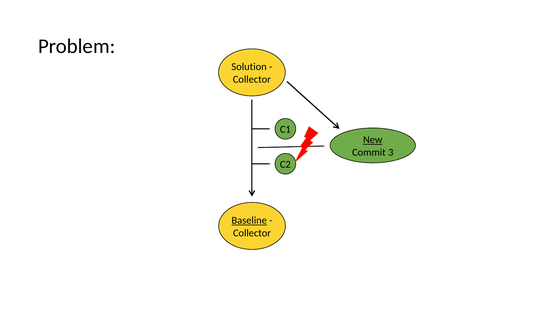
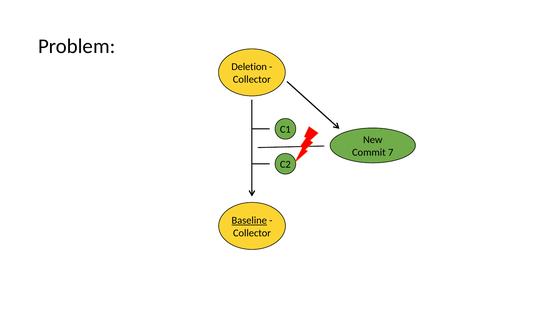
Solution: Solution -> Deletion
New underline: present -> none
3: 3 -> 7
